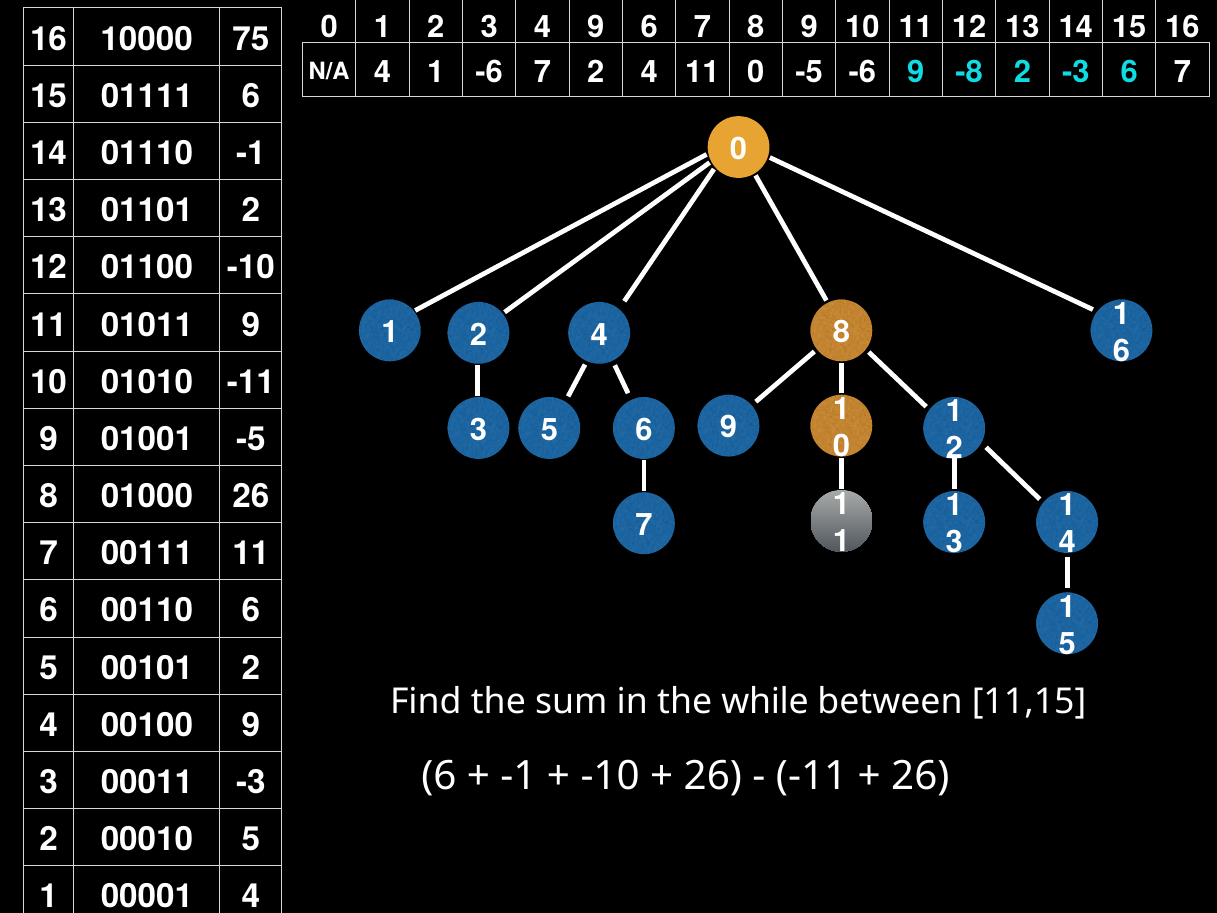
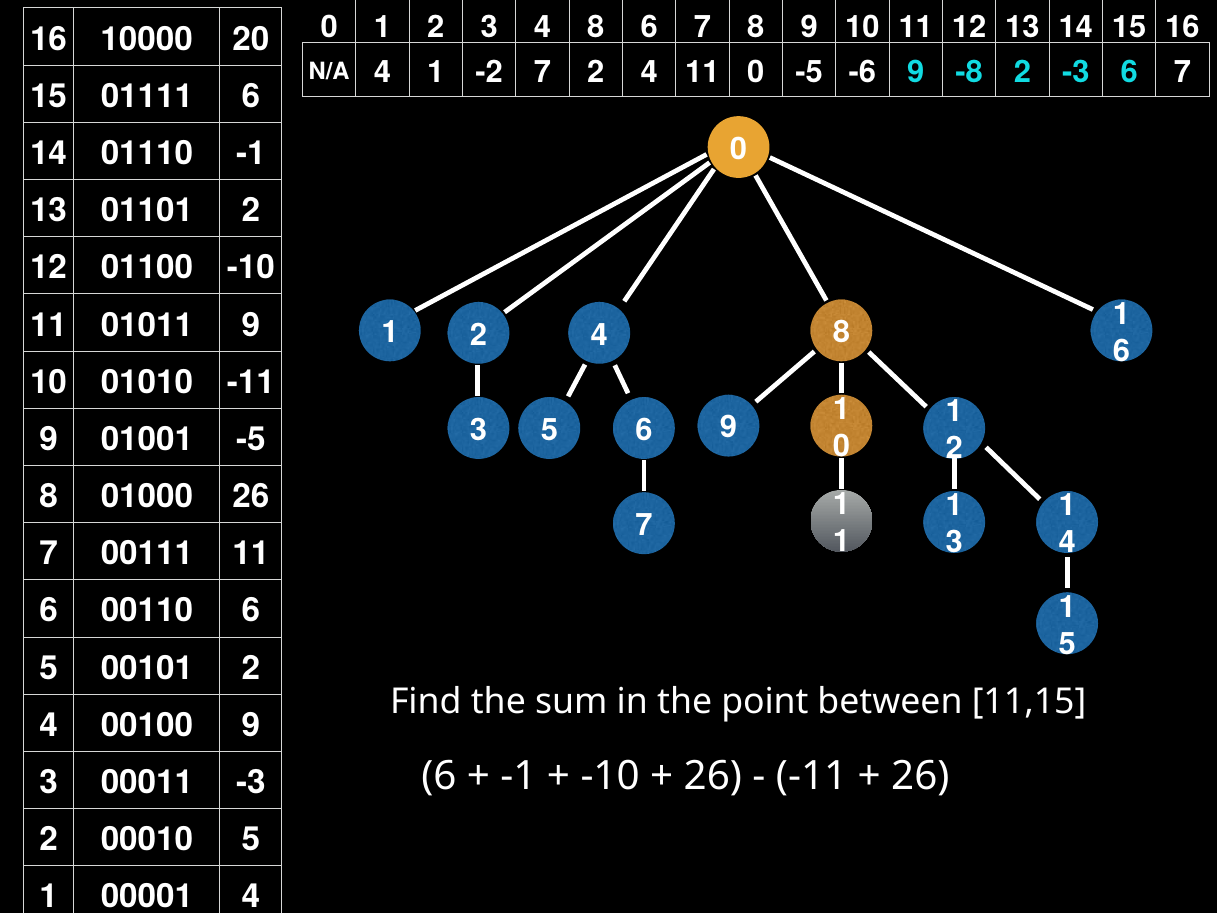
3 4 9: 9 -> 8
75: 75 -> 20
1 -6: -6 -> -2
while: while -> point
